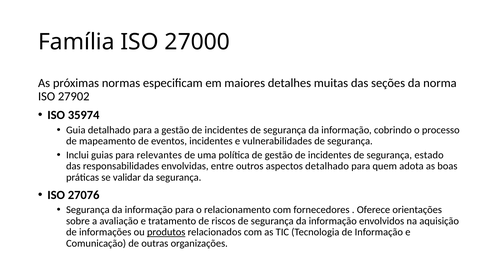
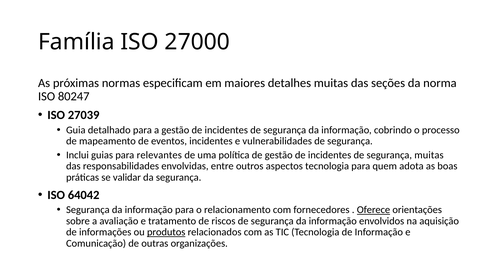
27902: 27902 -> 80247
35974: 35974 -> 27039
segurança estado: estado -> muitas
aspectos detalhado: detalhado -> tecnologia
27076: 27076 -> 64042
Oferece underline: none -> present
